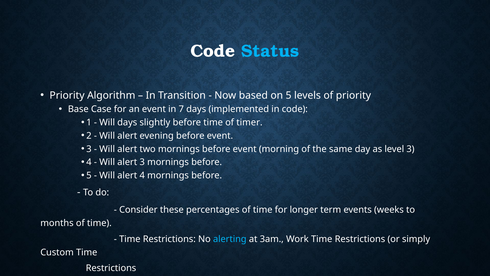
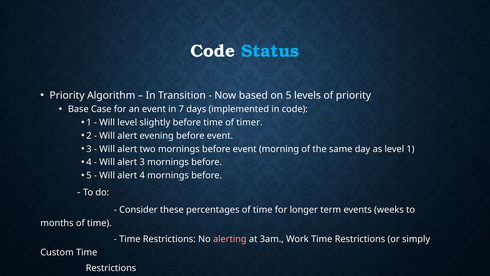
Will days: days -> level
level 3: 3 -> 1
alerting colour: light blue -> pink
